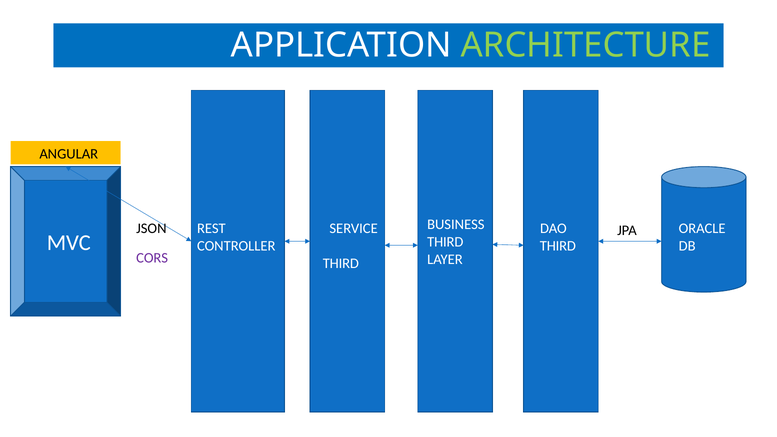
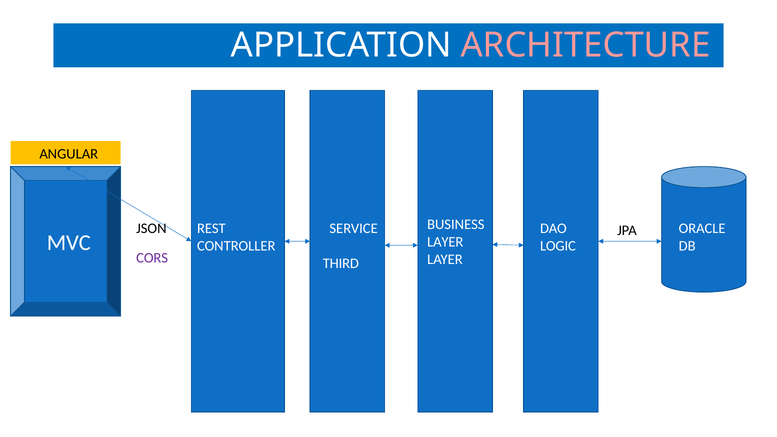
ARCHITECTURE colour: light green -> pink
THIRD at (445, 242): THIRD -> LAYER
THIRD at (558, 246): THIRD -> LOGIC
